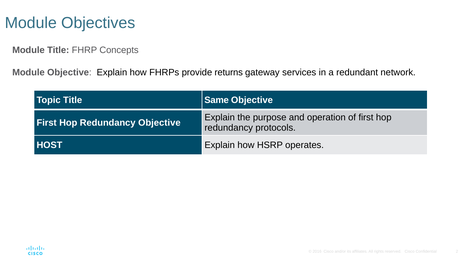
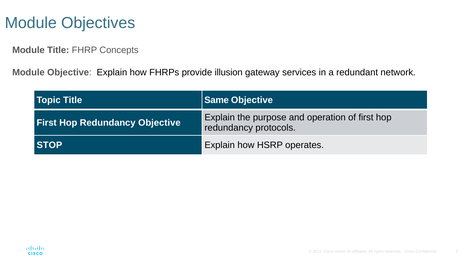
returns: returns -> illusion
HOST: HOST -> STOP
